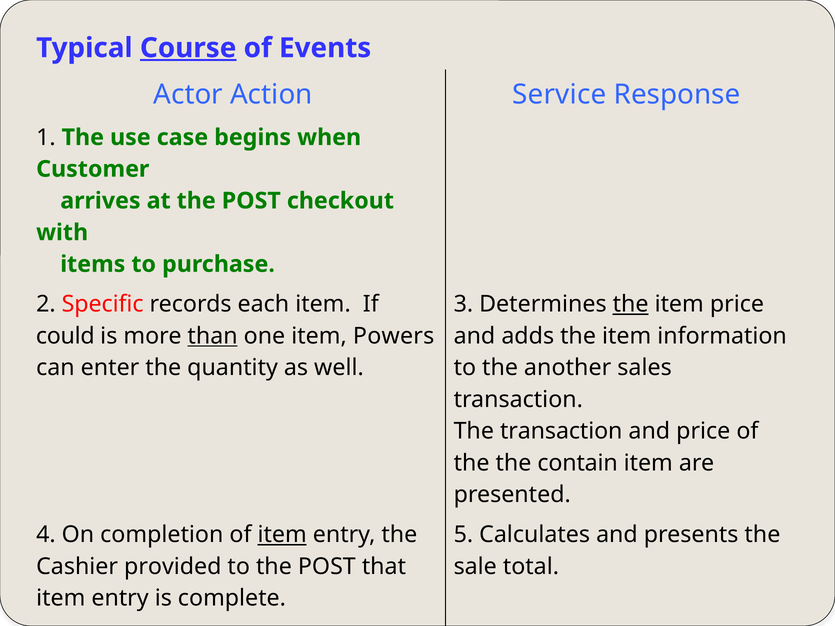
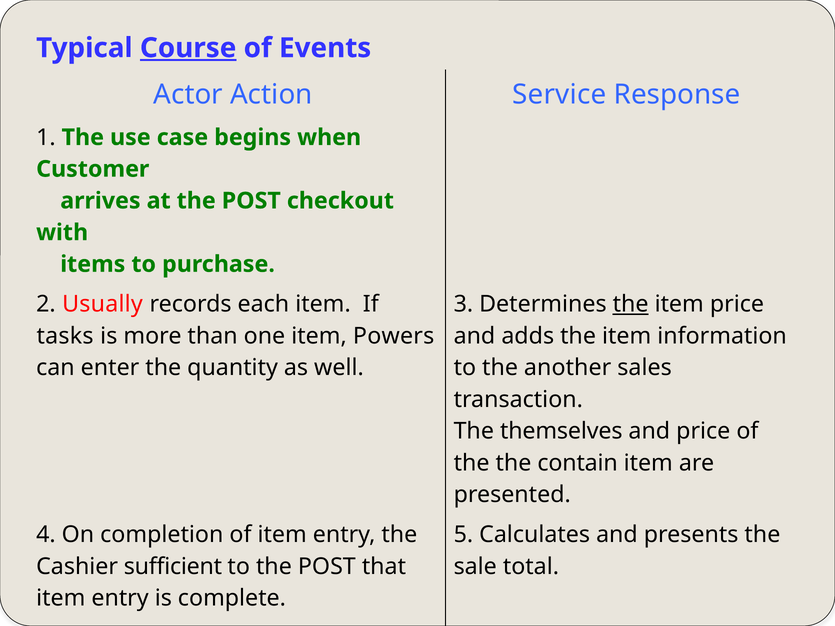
Specific: Specific -> Usually
could: could -> tasks
than underline: present -> none
The transaction: transaction -> themselves
item at (282, 535) underline: present -> none
provided: provided -> sufficient
